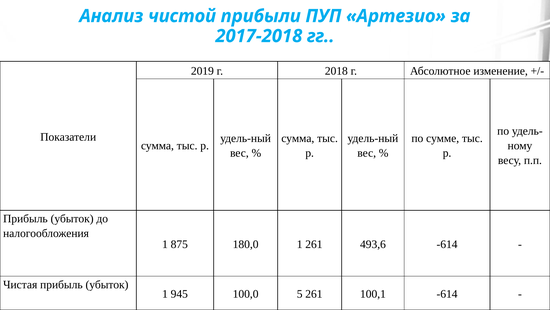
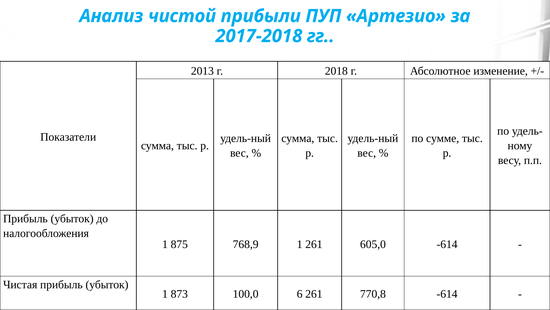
2019: 2019 -> 2013
180,0: 180,0 -> 768,9
493,6: 493,6 -> 605,0
945: 945 -> 873
5: 5 -> 6
100,1: 100,1 -> 770,8
